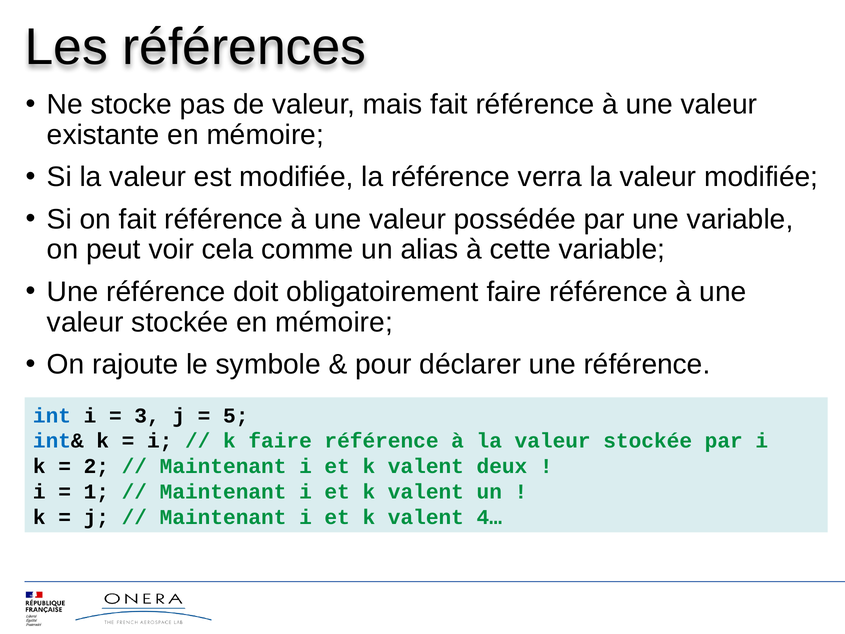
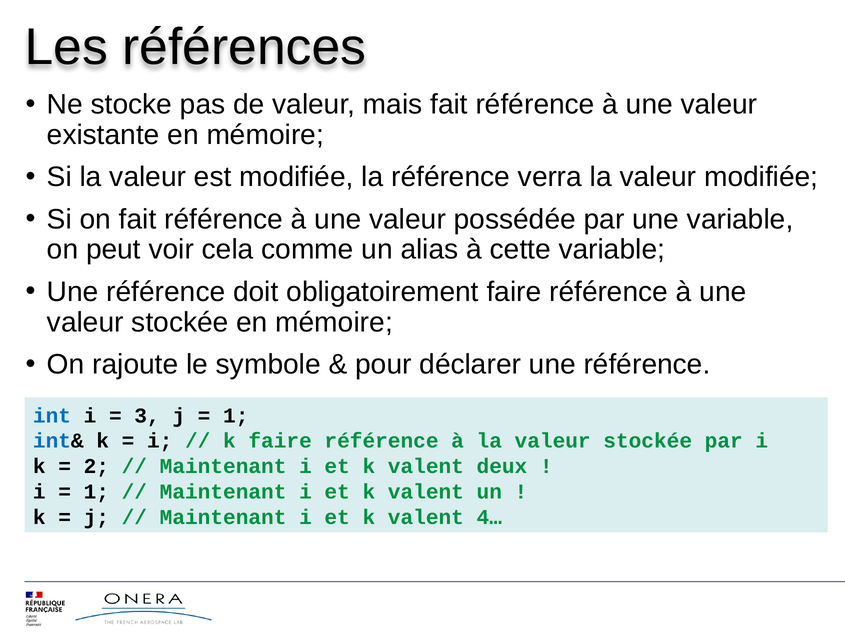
5 at (236, 415): 5 -> 1
